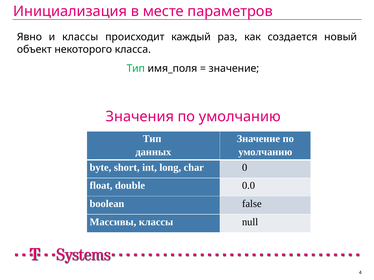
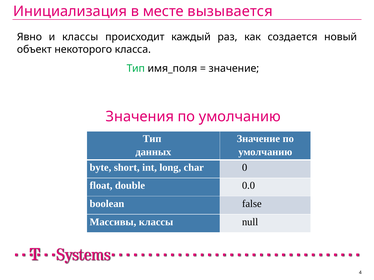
параметров: параметров -> вызывается
